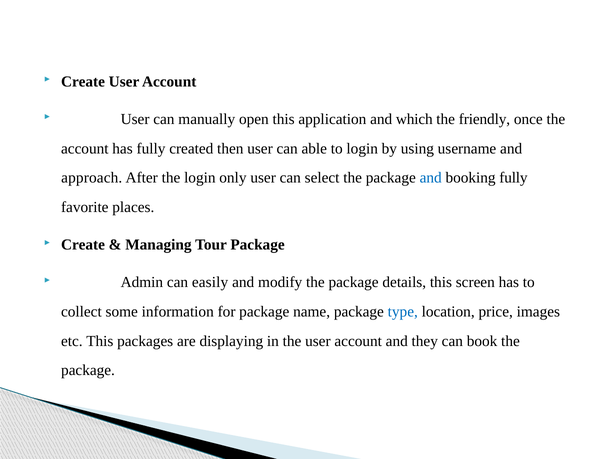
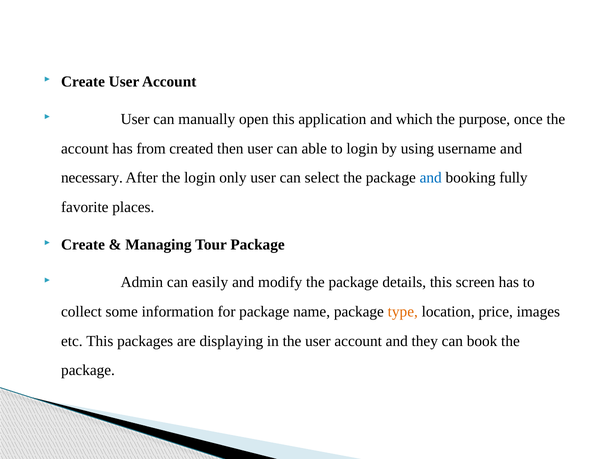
friendly: friendly -> purpose
has fully: fully -> from
approach: approach -> necessary
type colour: blue -> orange
